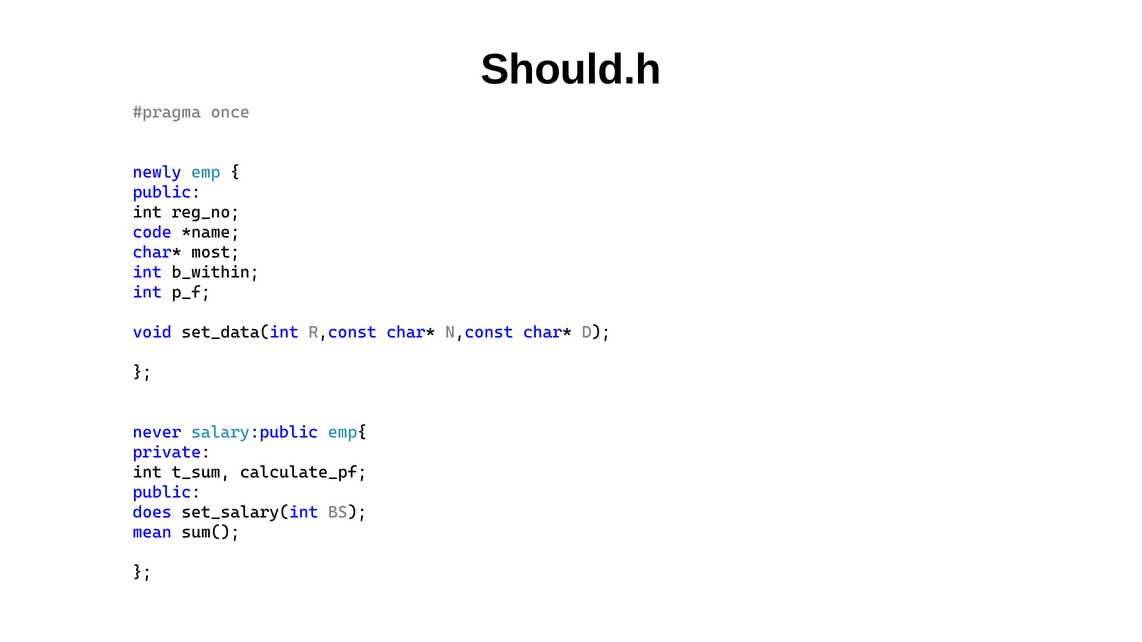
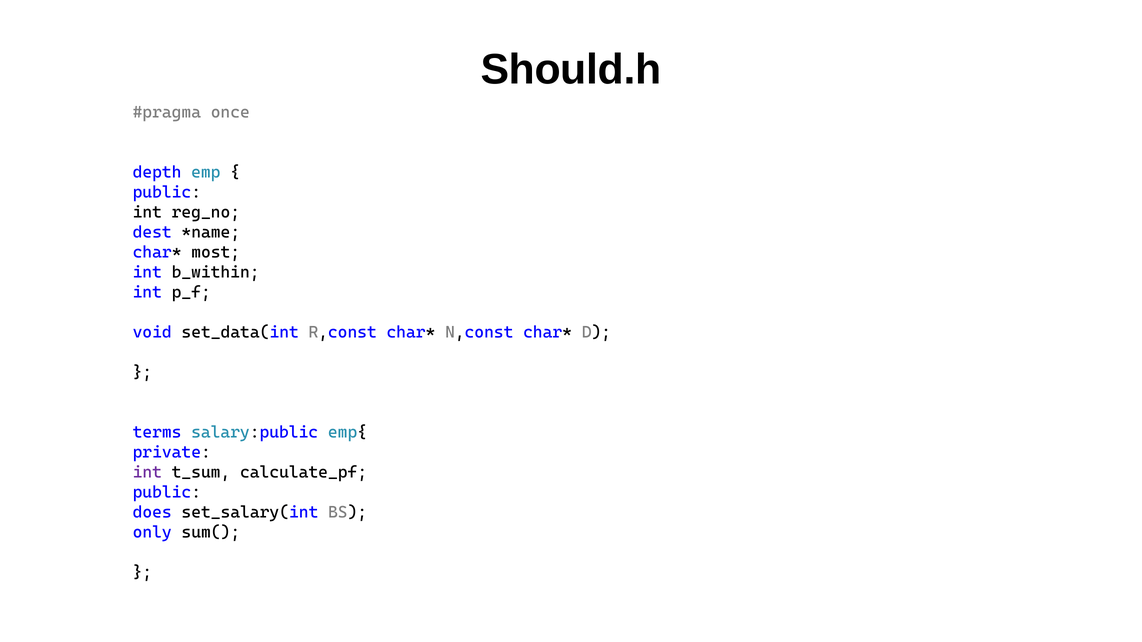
newly: newly -> depth
code: code -> dest
never: never -> terms
int at (147, 472) colour: black -> purple
mean: mean -> only
